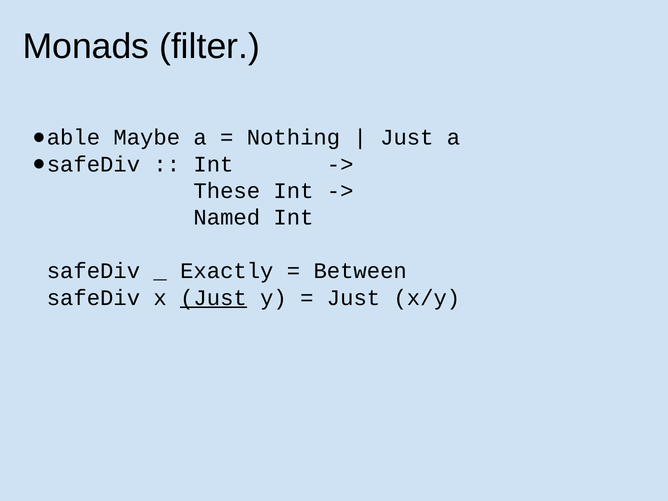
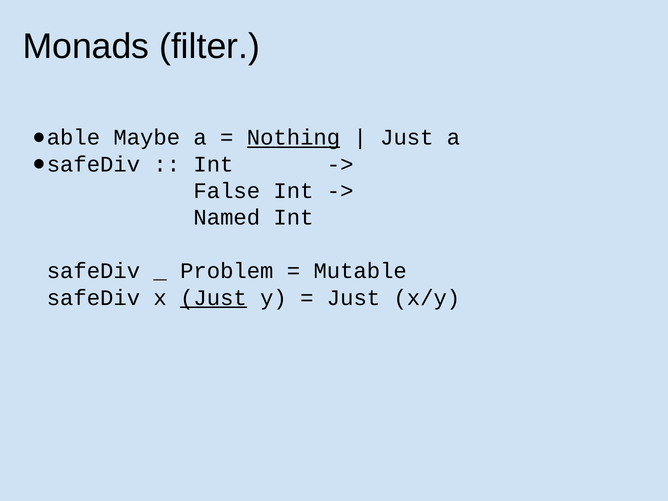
Nothing underline: none -> present
These: These -> False
Exactly: Exactly -> Problem
Between: Between -> Mutable
